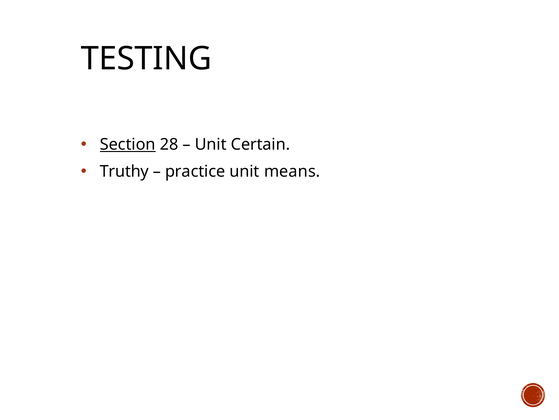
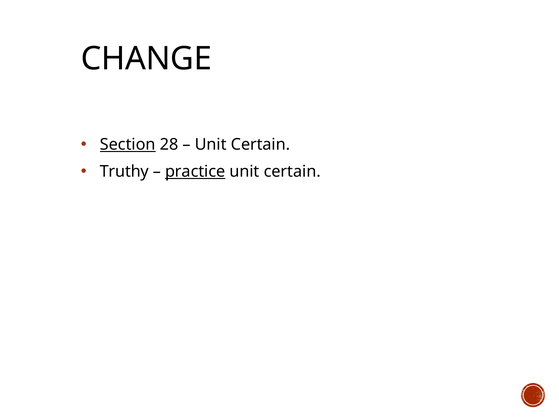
TESTING: TESTING -> CHANGE
practice underline: none -> present
means at (292, 171): means -> certain
